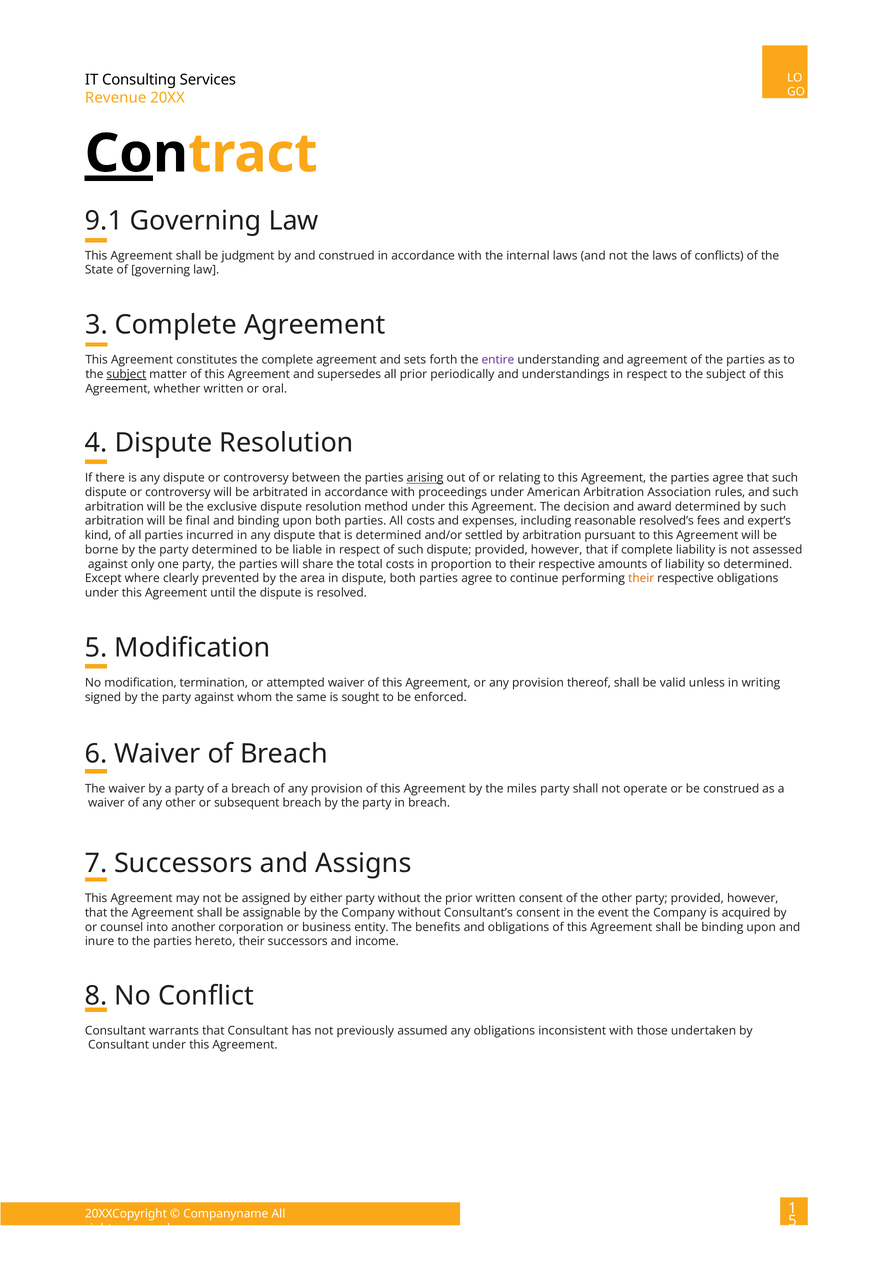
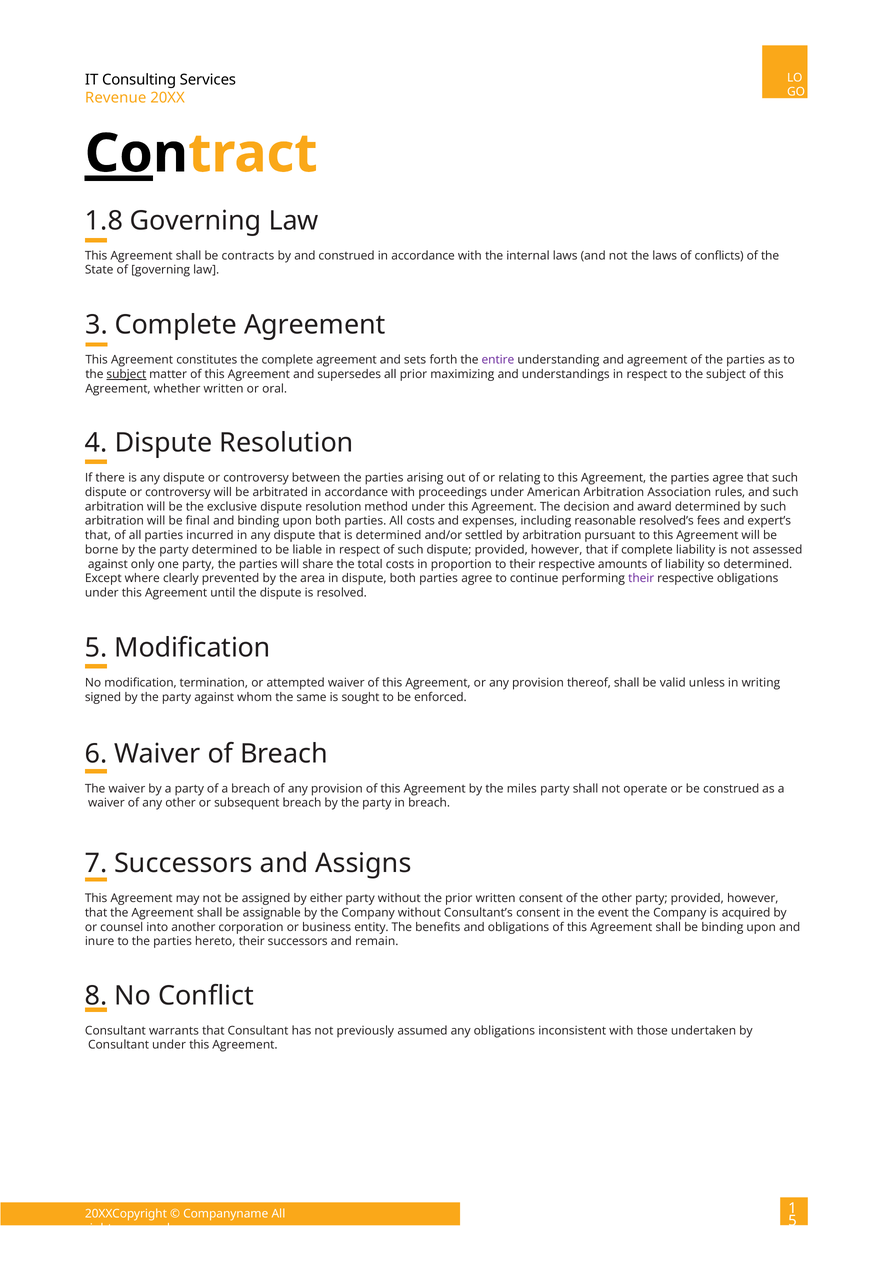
9.1: 9.1 -> 1.8
judgment: judgment -> contracts
periodically: periodically -> maximizing
arising underline: present -> none
kind at (98, 536): kind -> that
their at (641, 579) colour: orange -> purple
income: income -> remain
